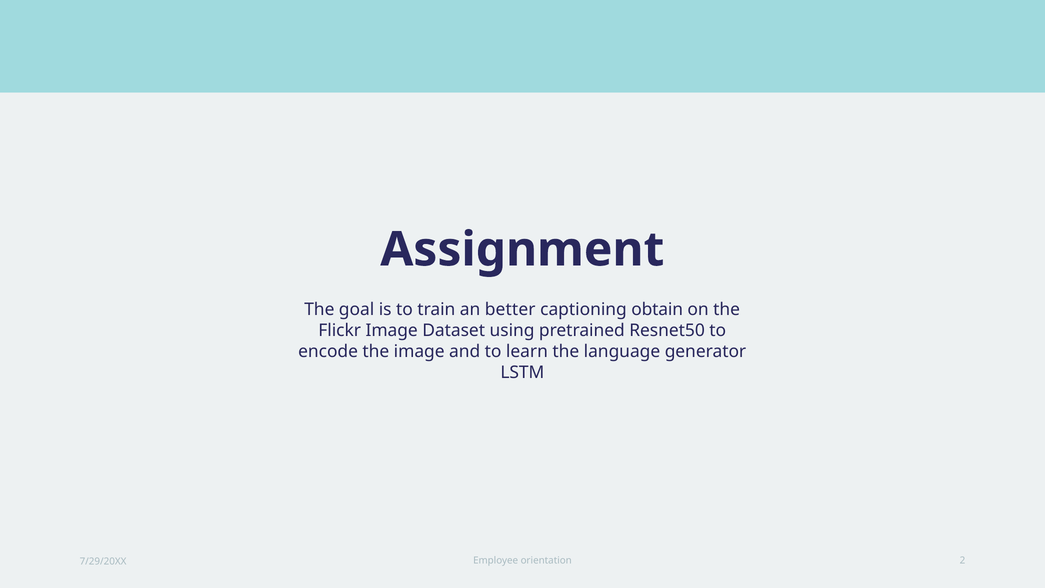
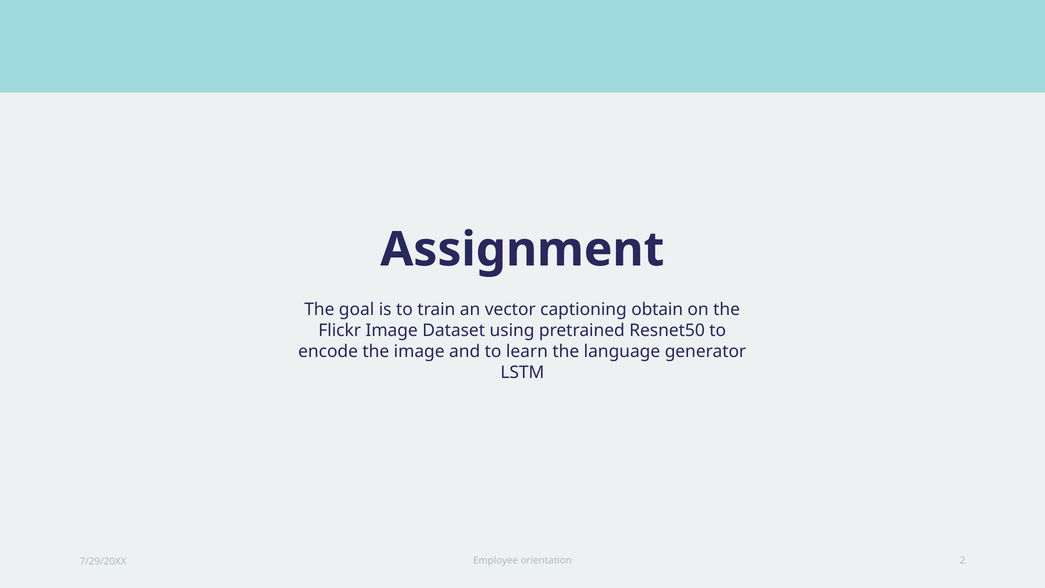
better: better -> vector
